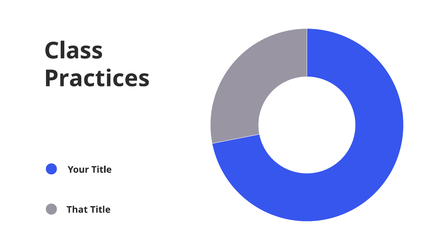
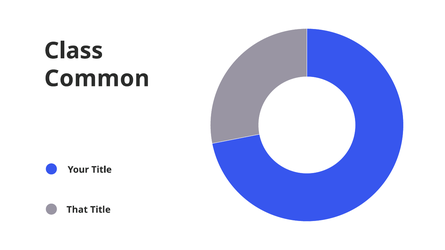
Practices: Practices -> Common
